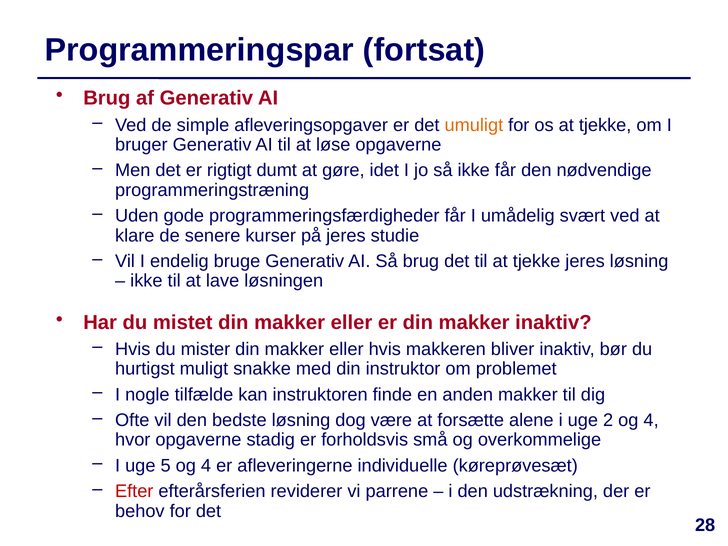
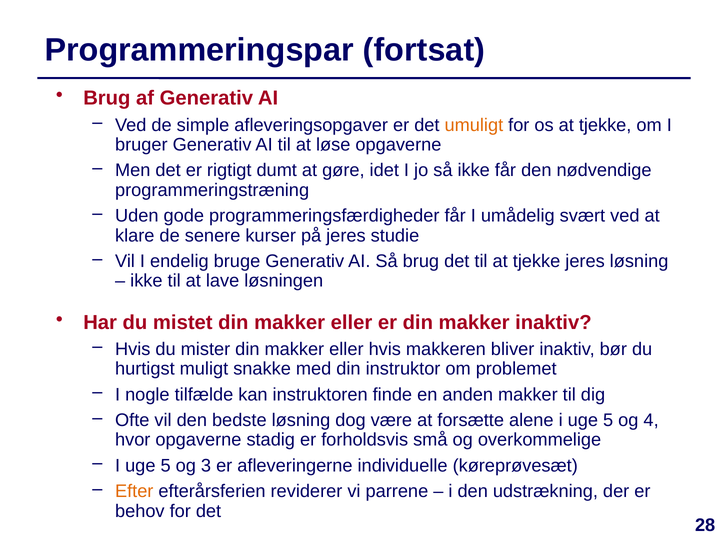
alene i uge 2: 2 -> 5
5 og 4: 4 -> 3
Efter colour: red -> orange
